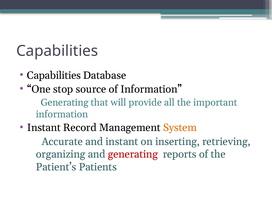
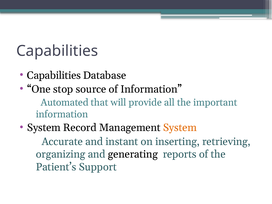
Generating at (65, 102): Generating -> Automated
Instant at (44, 128): Instant -> System
generating at (133, 154) colour: red -> black
Patients: Patients -> Support
